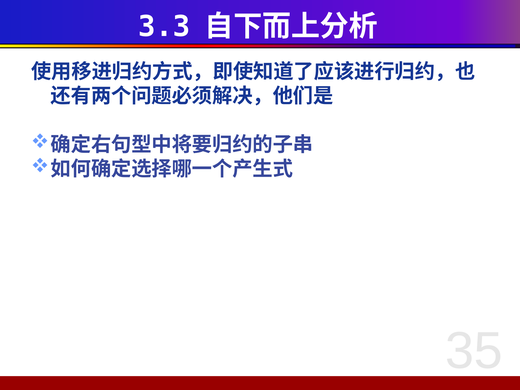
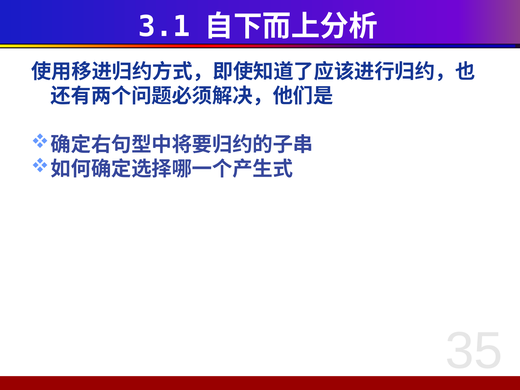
3.3: 3.3 -> 3.1
